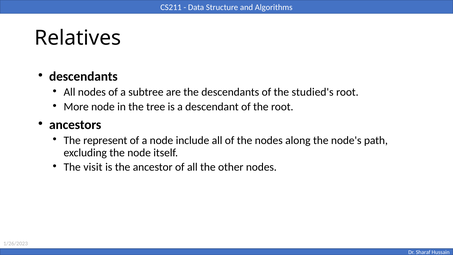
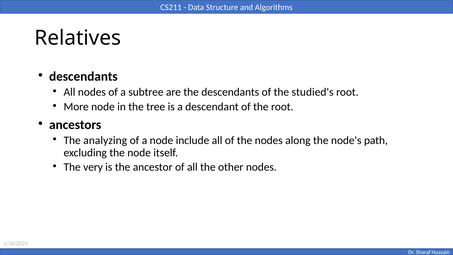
represent: represent -> analyzing
visit: visit -> very
